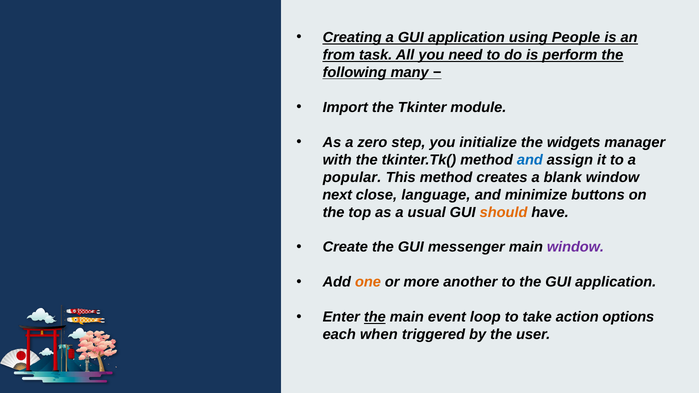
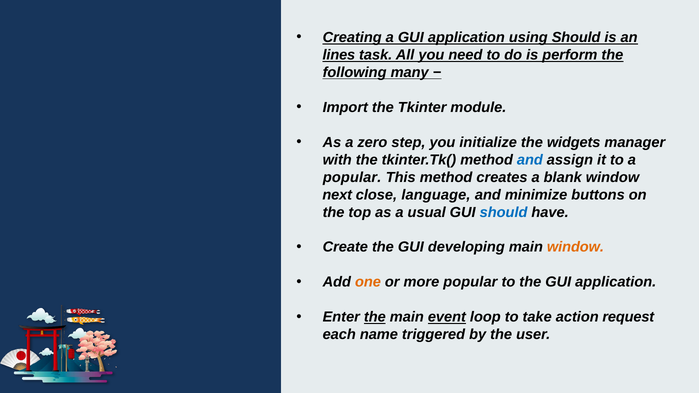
using People: People -> Should
from: from -> lines
should at (504, 212) colour: orange -> blue
messenger: messenger -> developing
window at (575, 247) colour: purple -> orange
more another: another -> popular
event underline: none -> present
options: options -> request
when: when -> name
